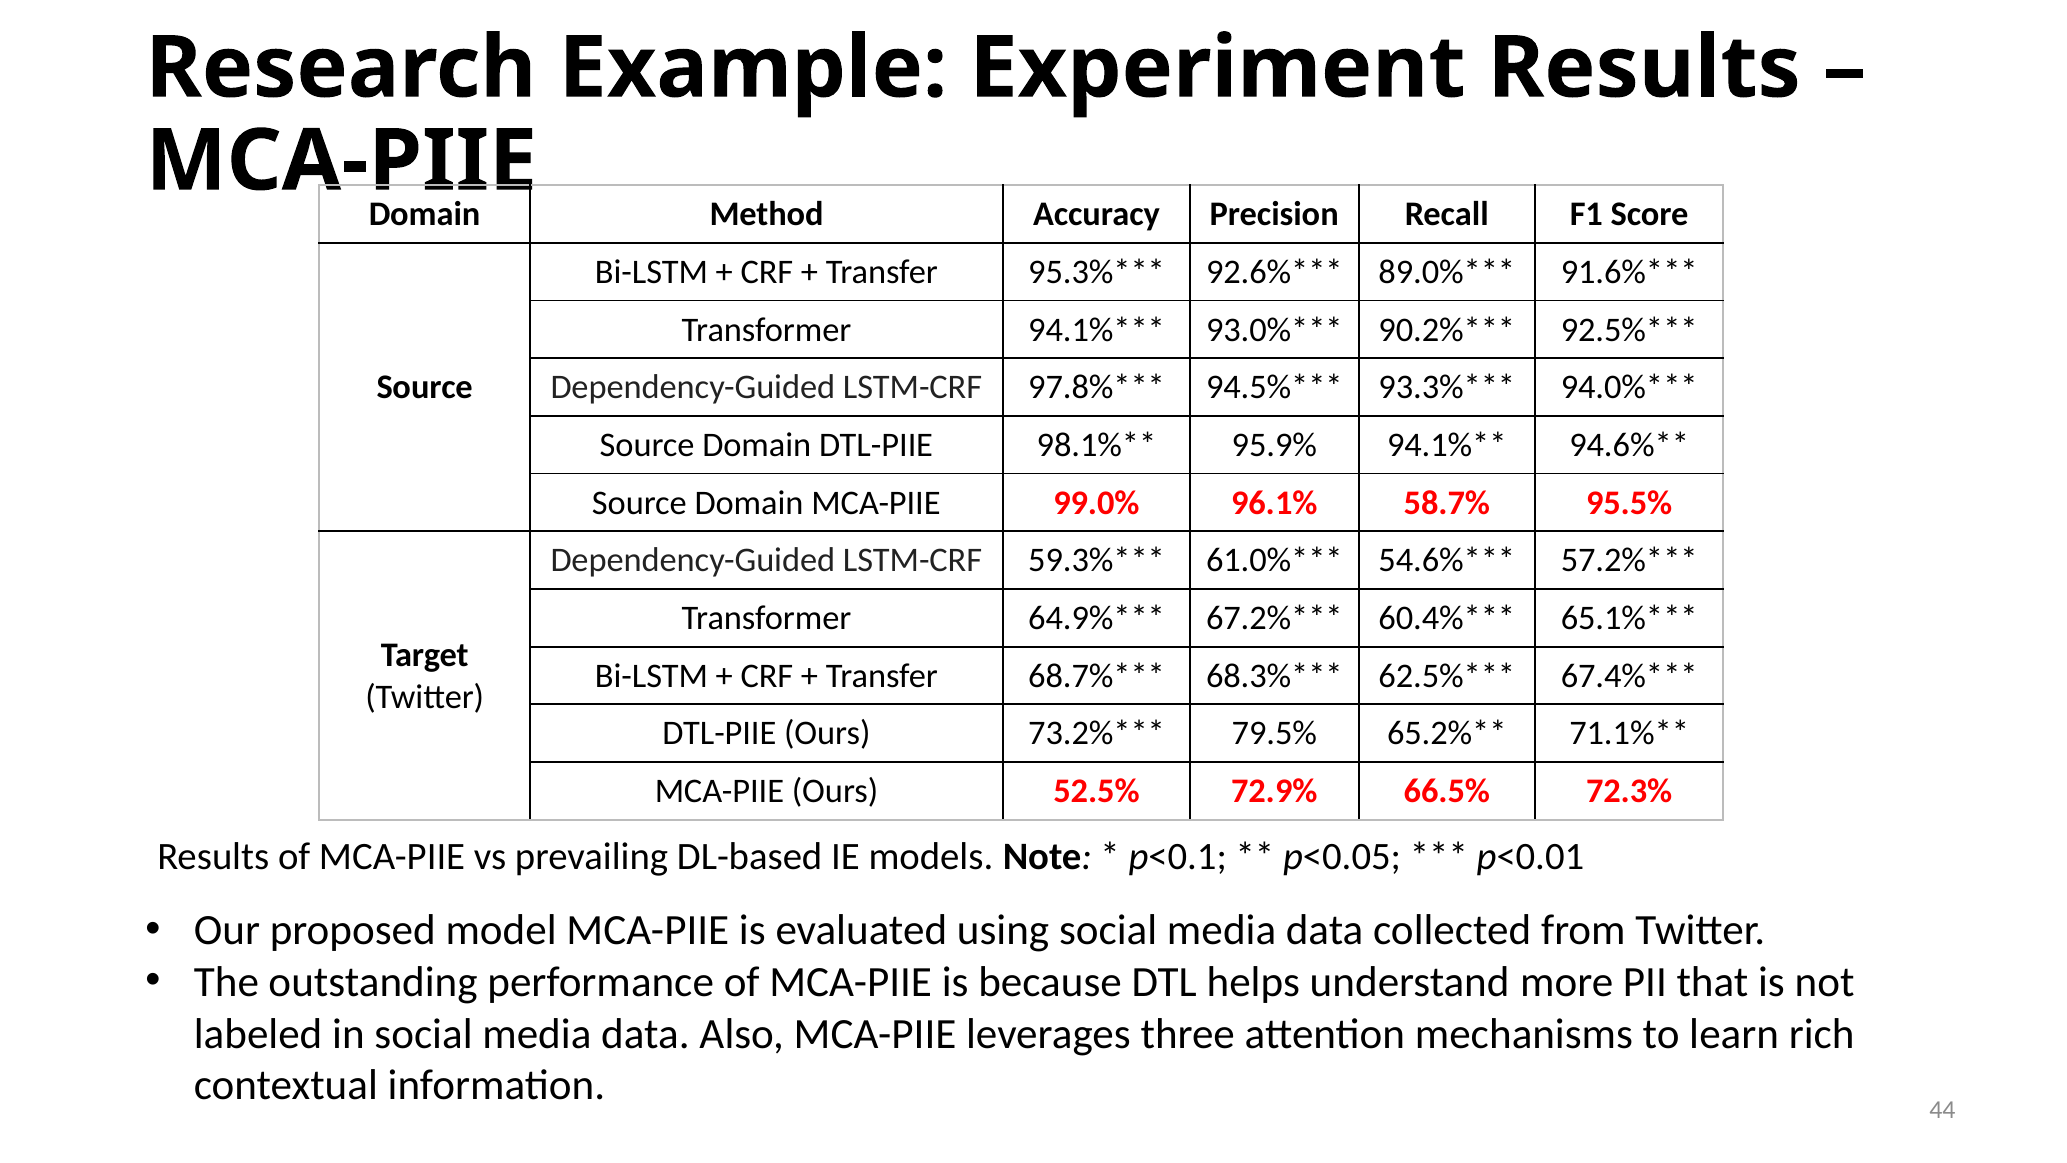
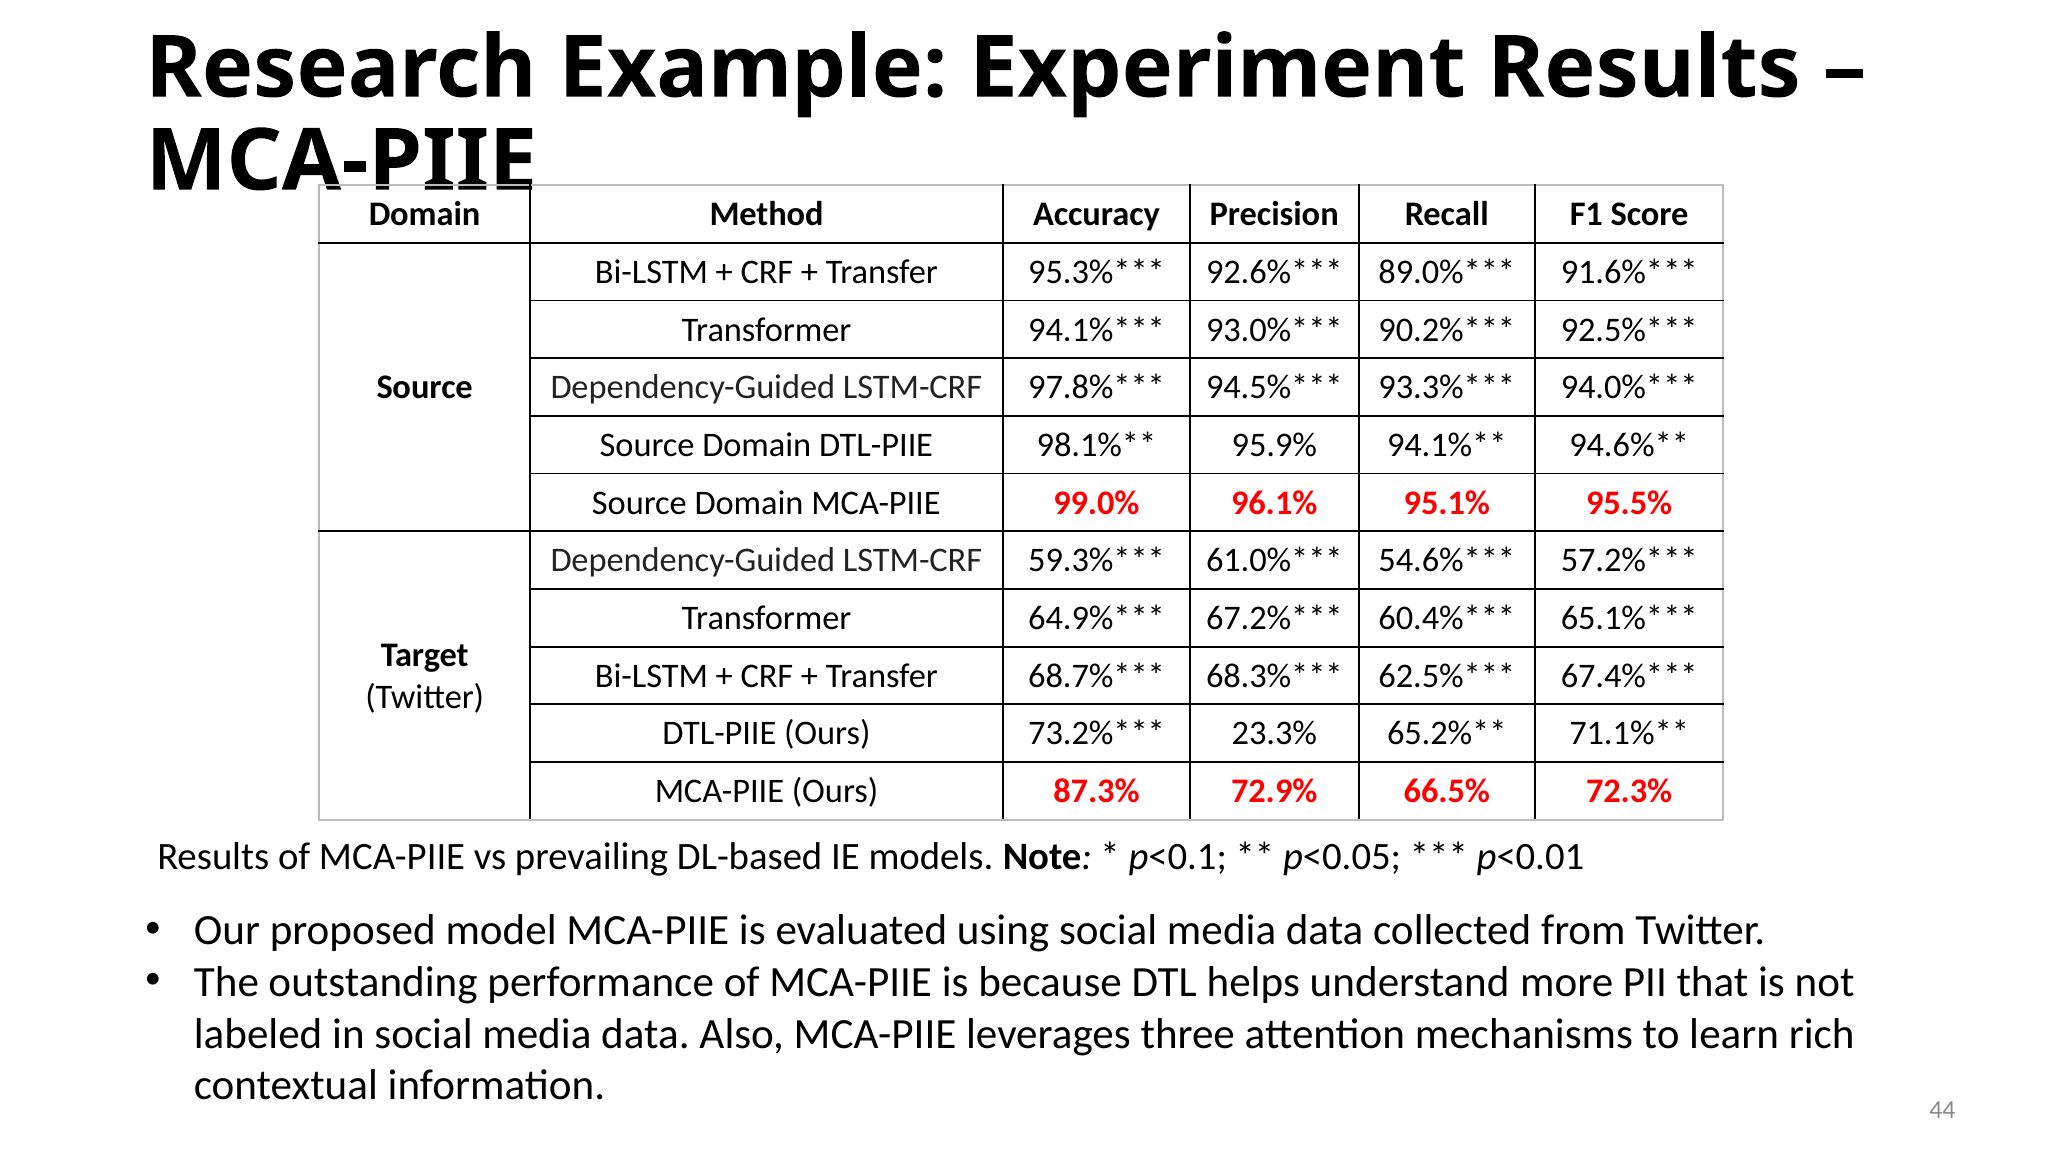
58.7%: 58.7% -> 95.1%
79.5%: 79.5% -> 23.3%
52.5%: 52.5% -> 87.3%
